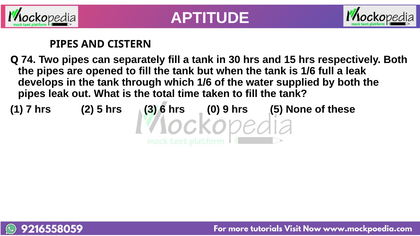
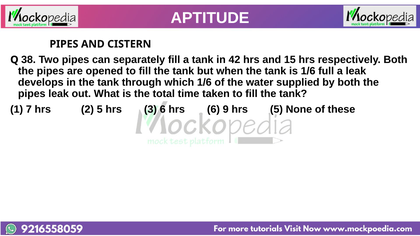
74: 74 -> 38
30: 30 -> 42
hrs 0: 0 -> 6
